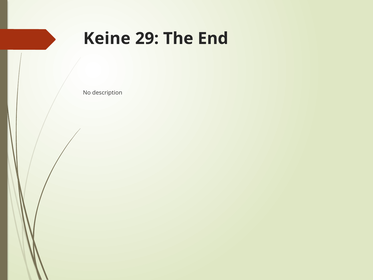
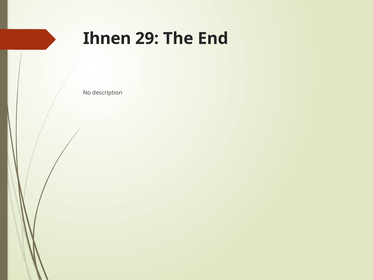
Keine: Keine -> Ihnen
